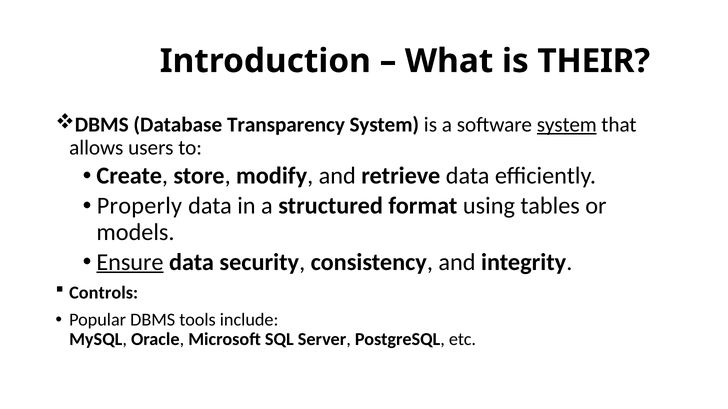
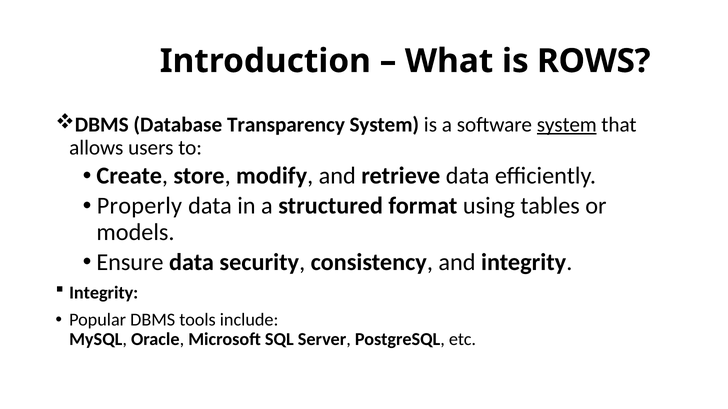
THEIR: THEIR -> ROWS
Ensure underline: present -> none
Controls at (104, 293): Controls -> Integrity
